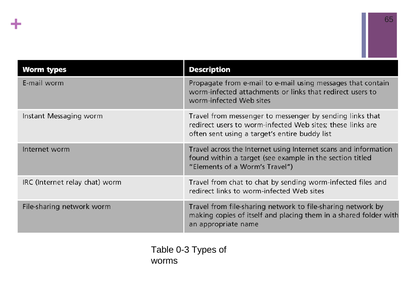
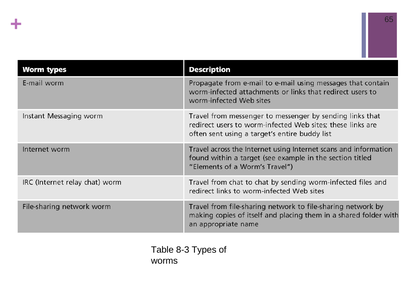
0-3: 0-3 -> 8-3
